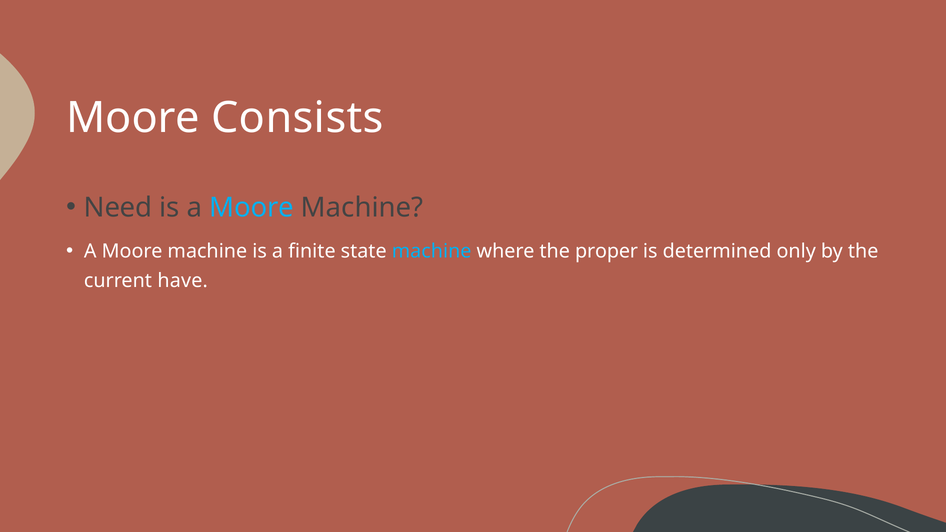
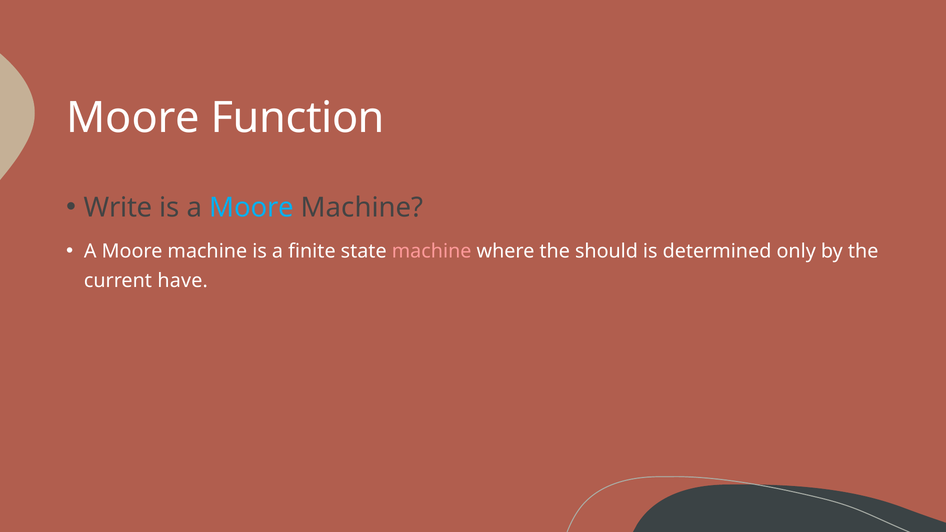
Consists: Consists -> Function
Need: Need -> Write
machine at (432, 251) colour: light blue -> pink
proper: proper -> should
